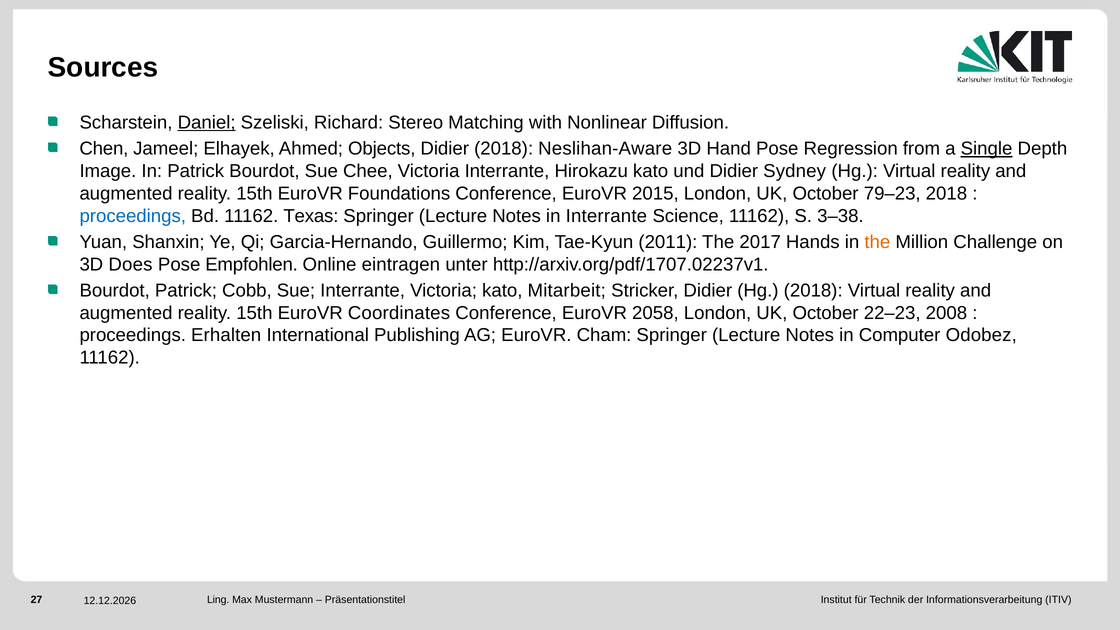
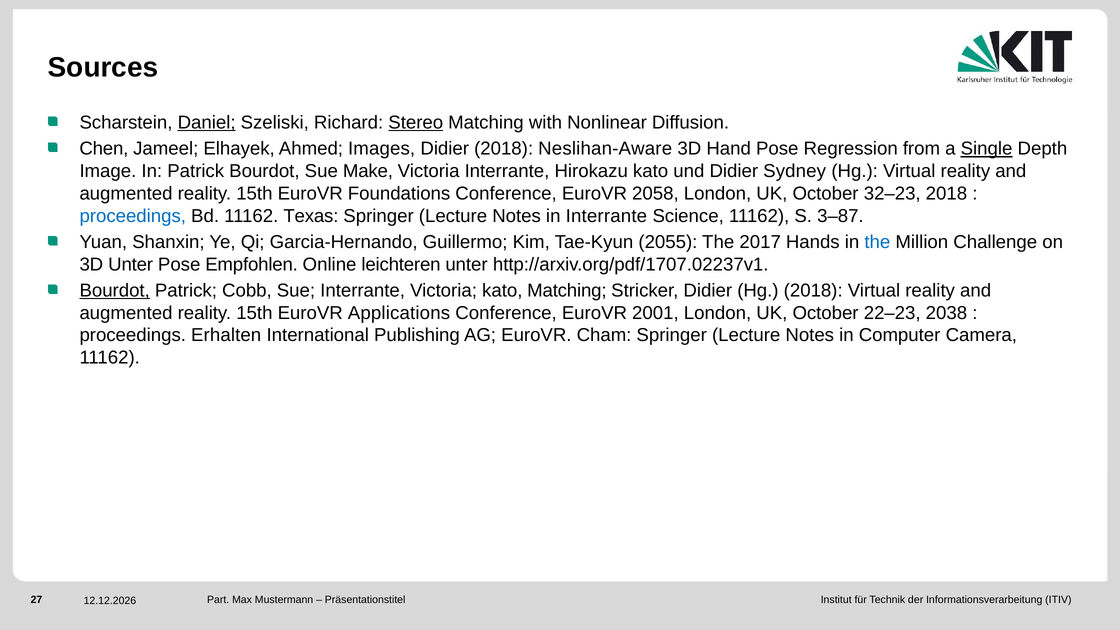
Stereo underline: none -> present
Objects: Objects -> Images
Chee: Chee -> Make
2015: 2015 -> 2058
79–23: 79–23 -> 32–23
3–38: 3–38 -> 3–87
2011: 2011 -> 2055
the at (877, 242) colour: orange -> blue
3D Does: Does -> Unter
eintragen: eintragen -> leichteren
Bourdot at (115, 291) underline: none -> present
kato Mitarbeit: Mitarbeit -> Matching
Coordinates: Coordinates -> Applications
2058: 2058 -> 2001
2008: 2008 -> 2038
Odobez: Odobez -> Camera
Ling: Ling -> Part
